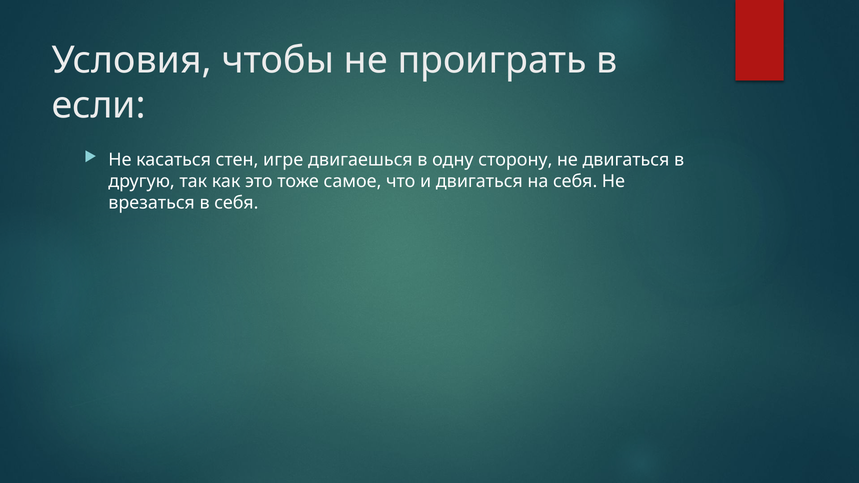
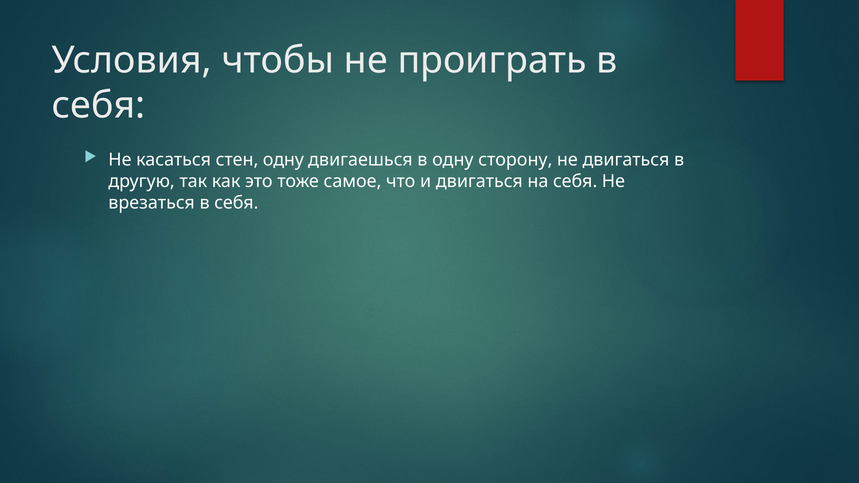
если at (99, 105): если -> себя
стен игре: игре -> одну
